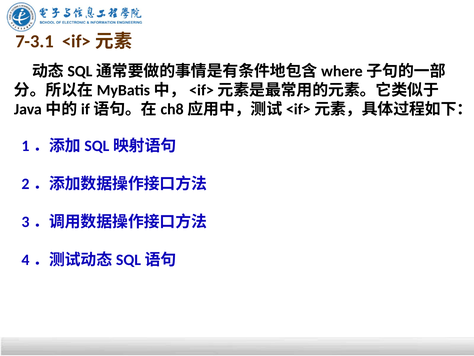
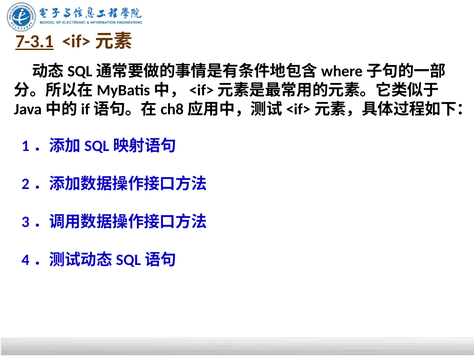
7-3.1 underline: none -> present
